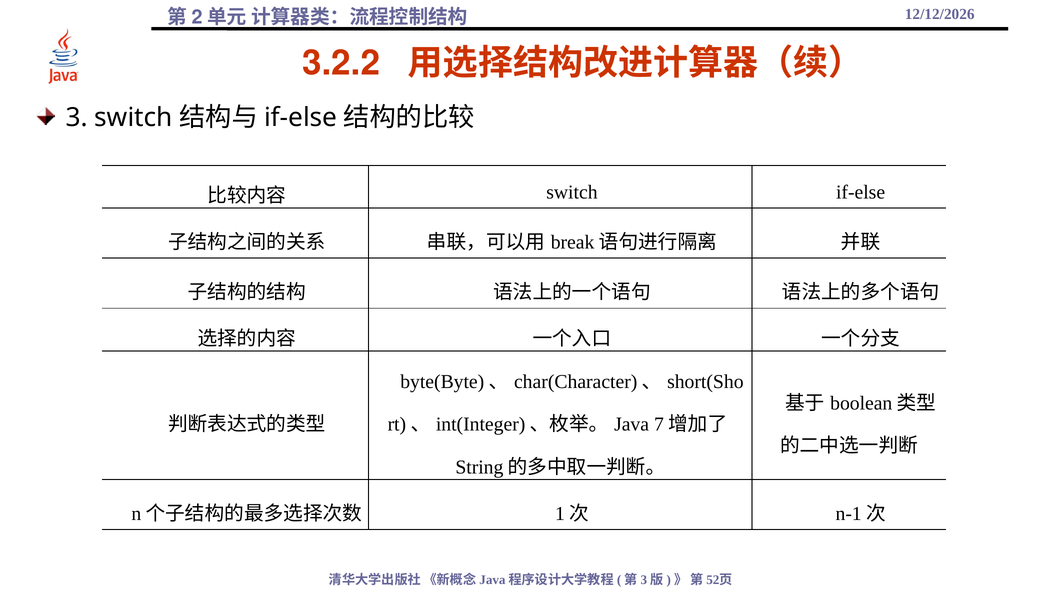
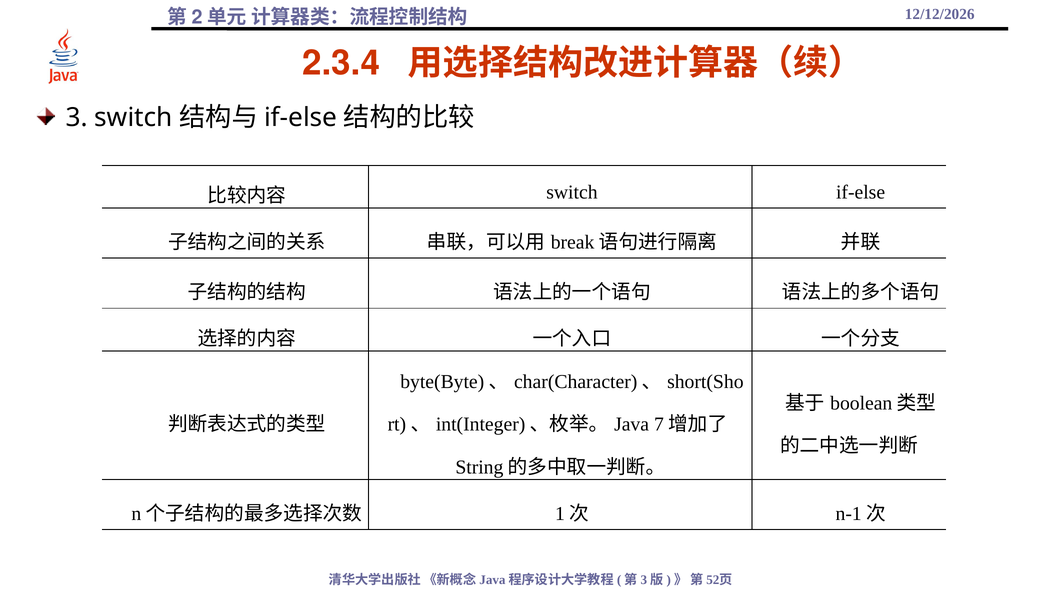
3.2.2: 3.2.2 -> 2.3.4
